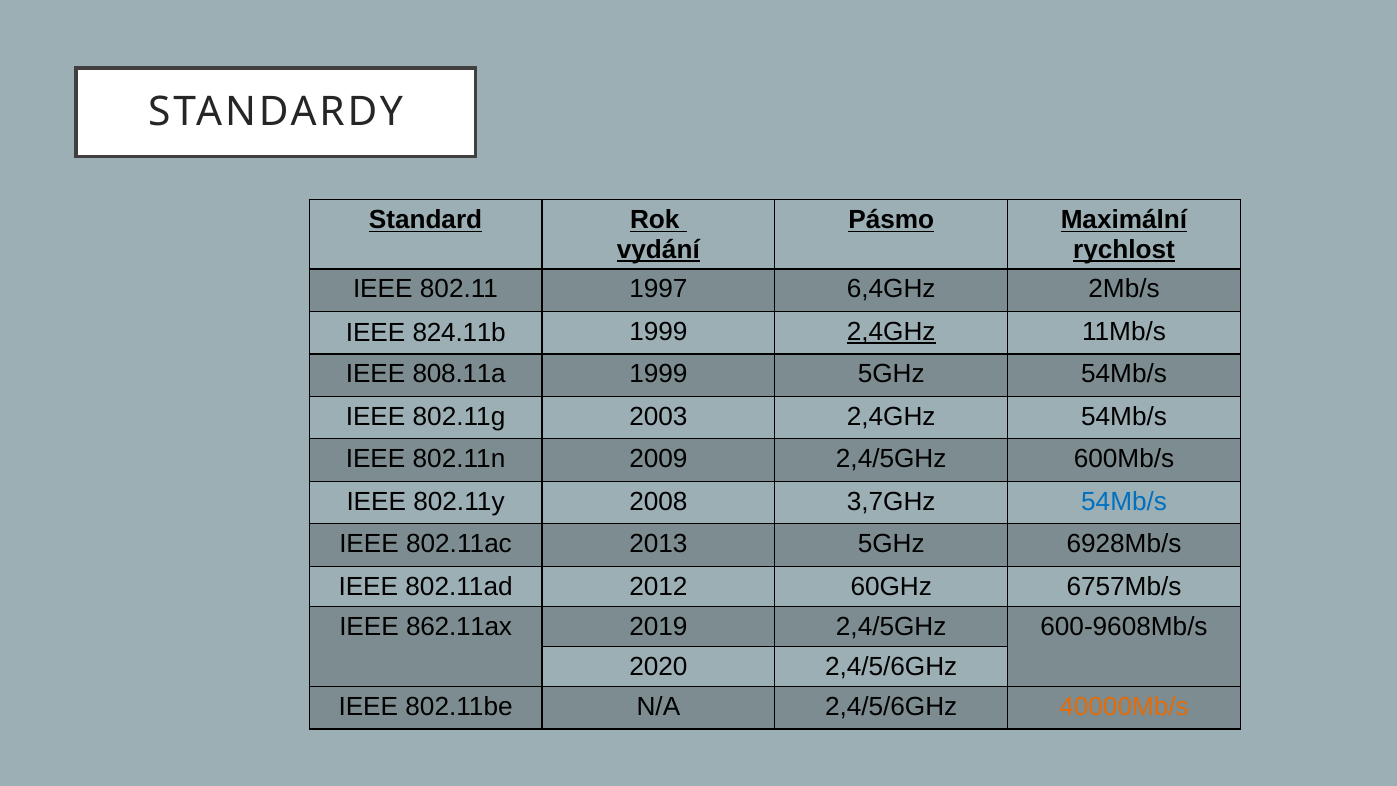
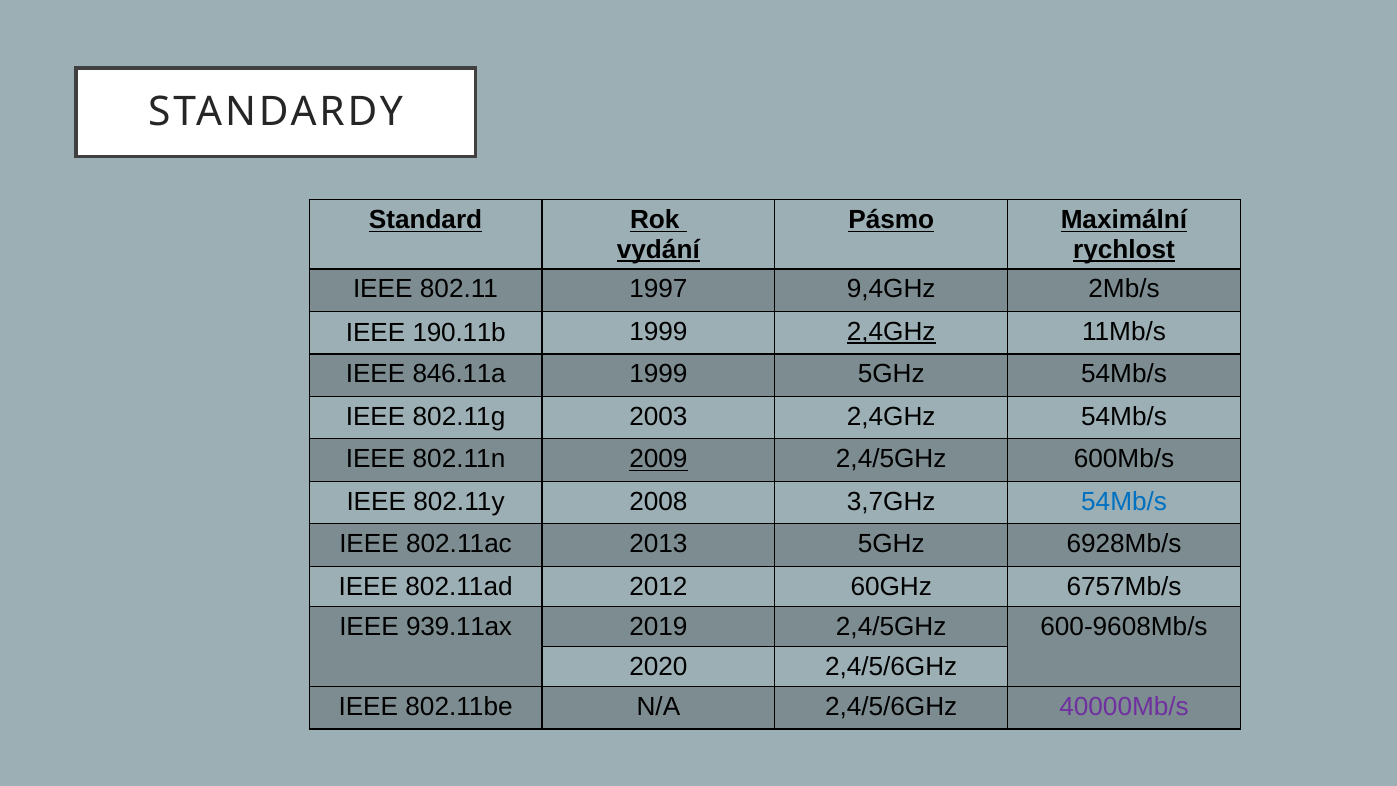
6,4GHz: 6,4GHz -> 9,4GHz
824.11b: 824.11b -> 190.11b
808.11a: 808.11a -> 846.11a
2009 underline: none -> present
862.11ax: 862.11ax -> 939.11ax
40000Mb/s colour: orange -> purple
